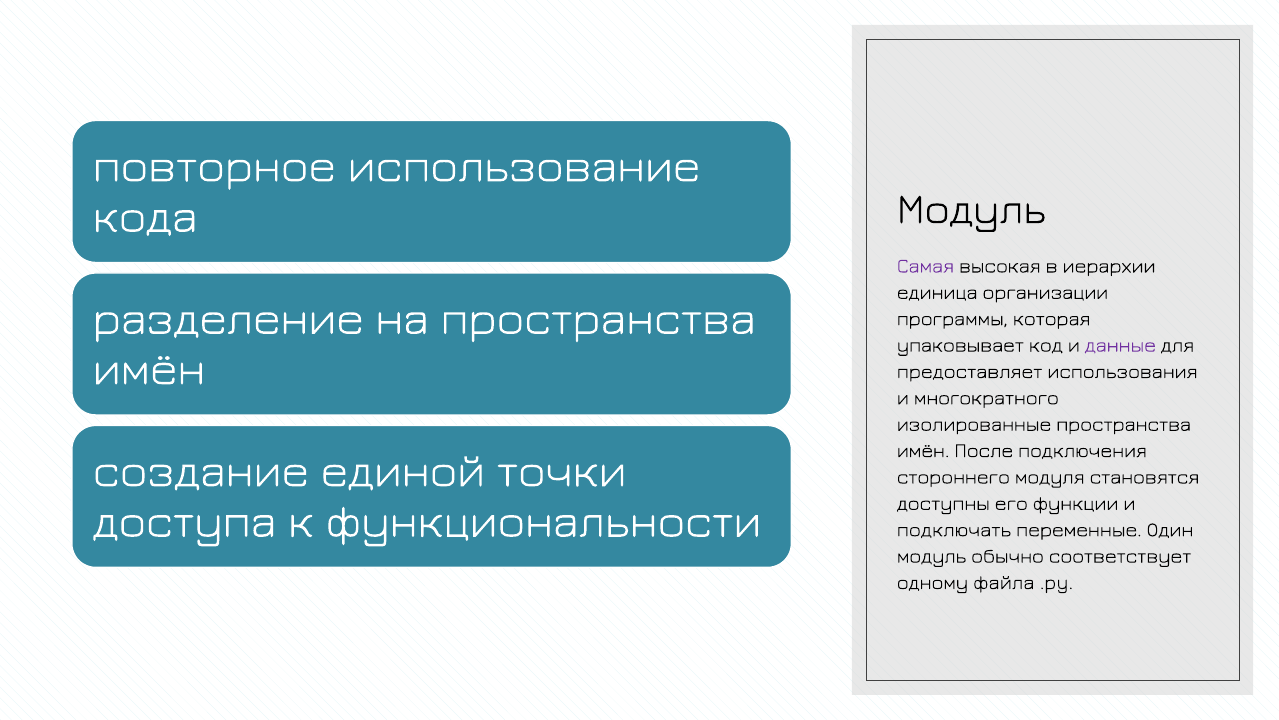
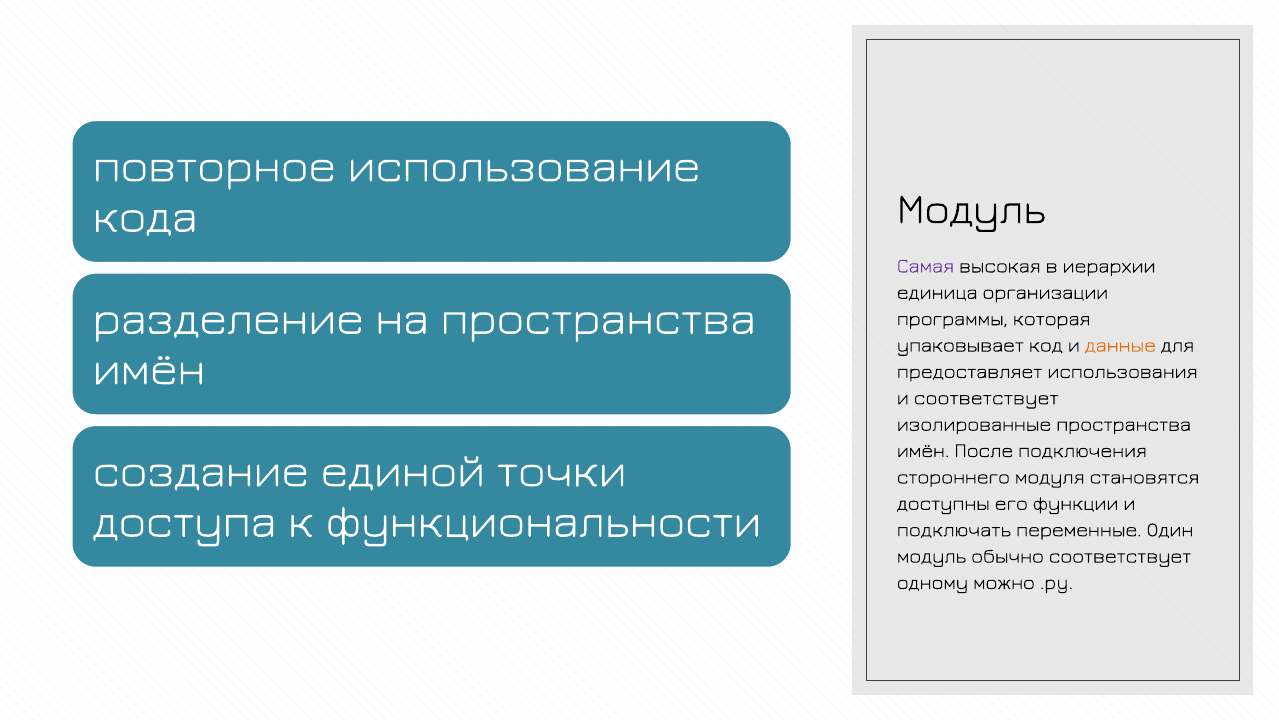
данные colour: purple -> orange
и многократного: многократного -> соответствует
файла: файла -> можно
